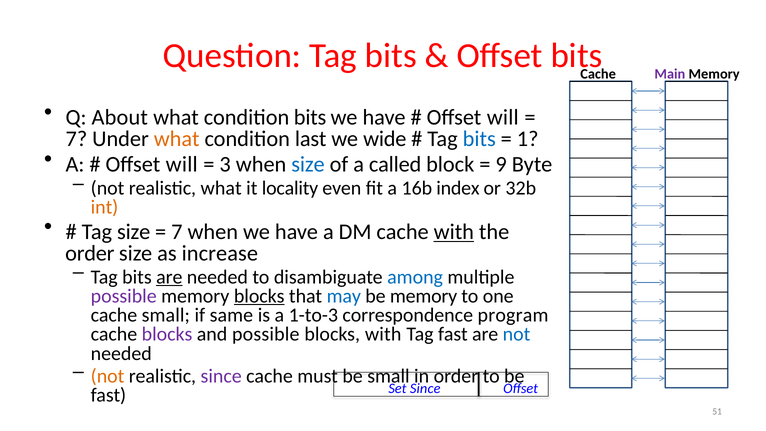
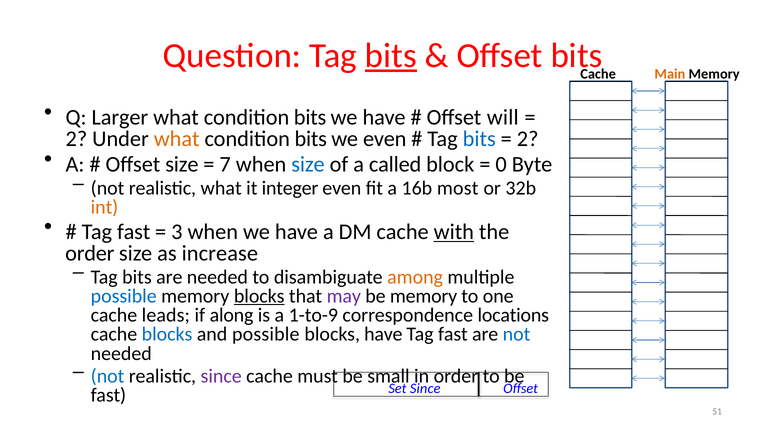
bits at (391, 56) underline: none -> present
Main colour: purple -> orange
About: About -> Larger
7 at (76, 139): 7 -> 2
last at (311, 139): last -> bits
we wide: wide -> even
1 at (528, 139): 1 -> 2
will at (182, 164): will -> size
3: 3 -> 7
9: 9 -> 0
locality: locality -> integer
index: index -> most
size at (134, 232): size -> fast
7 at (177, 232): 7 -> 3
are at (169, 277) underline: present -> none
among colour: blue -> orange
possible at (124, 296) colour: purple -> blue
may colour: blue -> purple
cache small: small -> leads
same: same -> along
1-to-3: 1-to-3 -> 1-to-9
program: program -> locations
blocks at (167, 334) colour: purple -> blue
blocks with: with -> have
not at (108, 376) colour: orange -> blue
